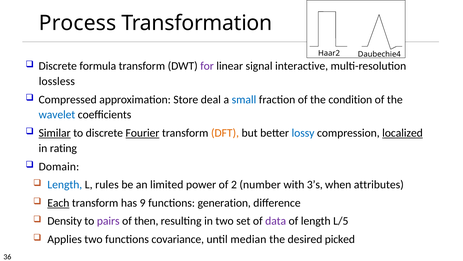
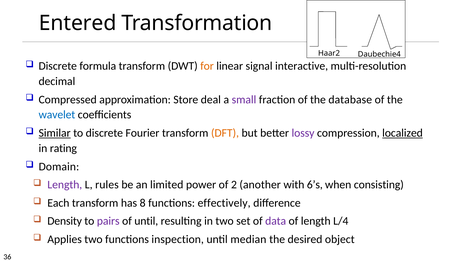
Process: Process -> Entered
for colour: purple -> orange
lossless: lossless -> decimal
small colour: blue -> purple
condition: condition -> database
Fourier underline: present -> none
lossy colour: blue -> purple
Length at (65, 184) colour: blue -> purple
number: number -> another
3’s: 3’s -> 6’s
attributes: attributes -> consisting
Each underline: present -> none
9: 9 -> 8
generation: generation -> effectively
of then: then -> until
L/5: L/5 -> L/4
covariance: covariance -> inspection
picked: picked -> object
